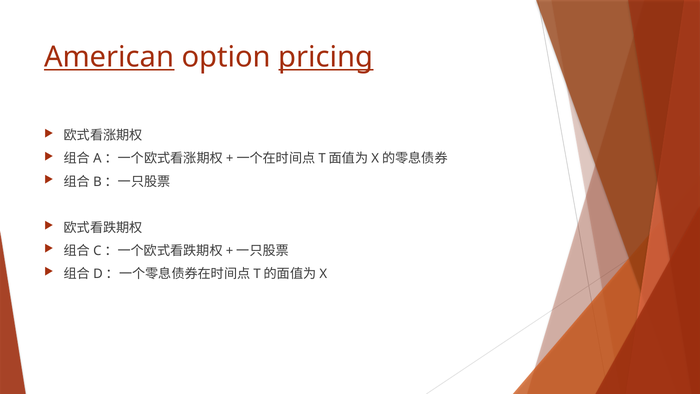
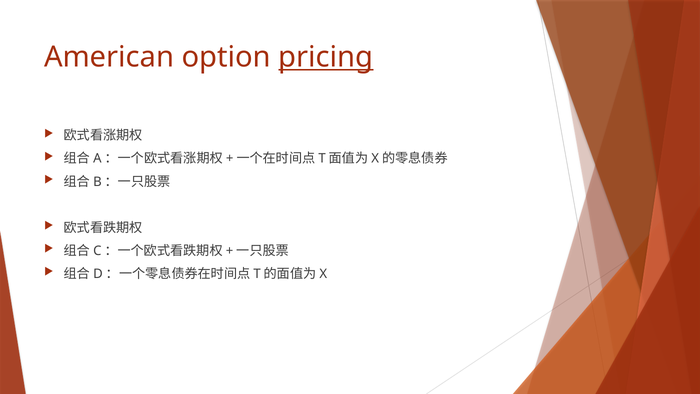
American underline: present -> none
